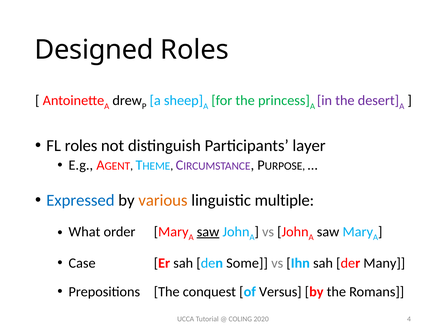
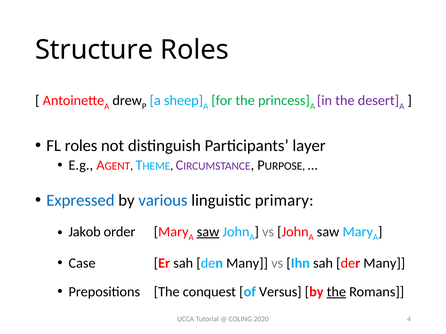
Designed: Designed -> Structure
various colour: orange -> blue
multiple: multiple -> primary
What: What -> Jakob
den Some: Some -> Many
the at (336, 292) underline: none -> present
